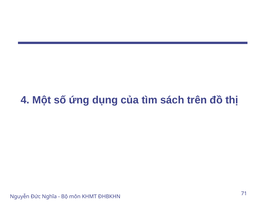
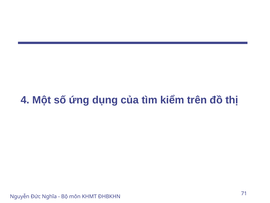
sách: sách -> kiểm
